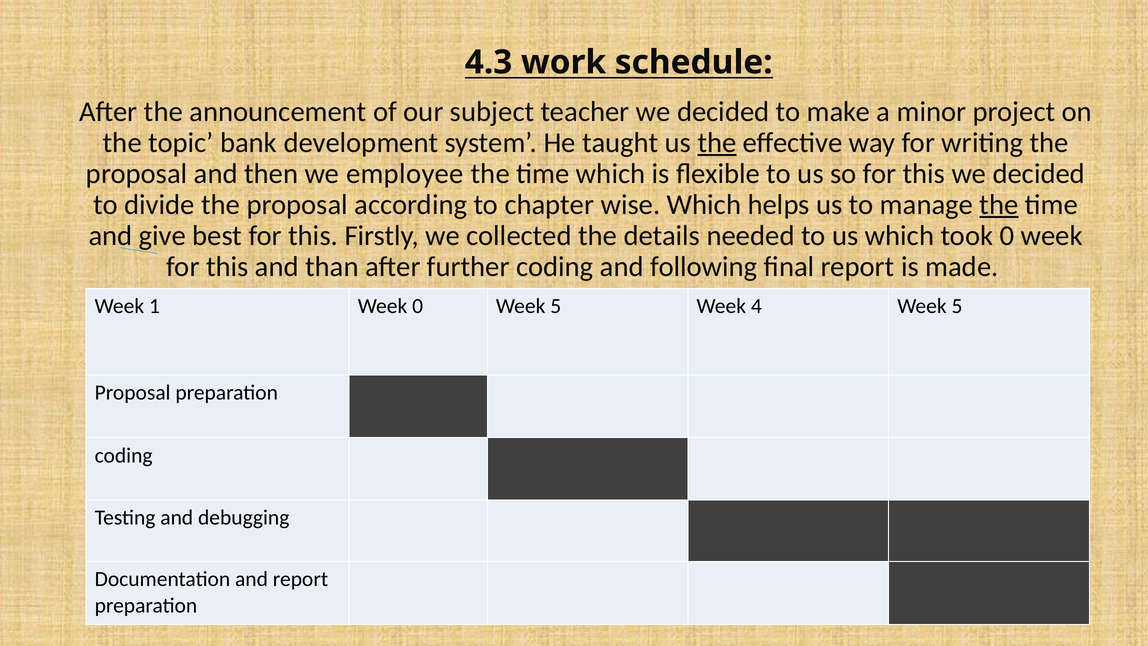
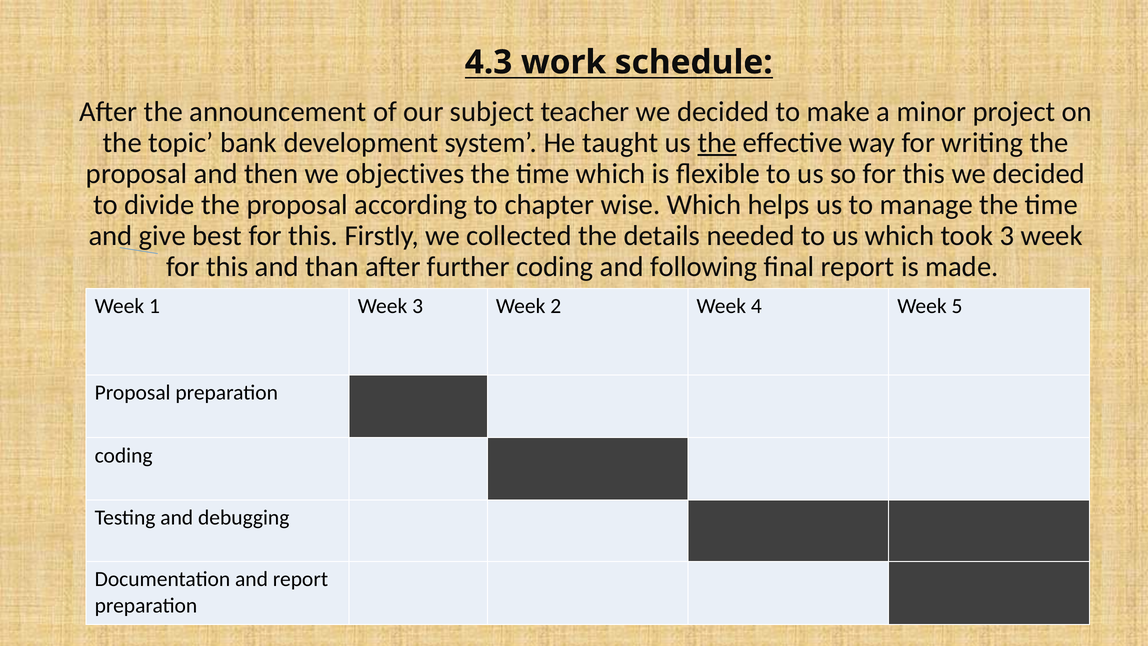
employee: employee -> objectives
the at (999, 205) underline: present -> none
took 0: 0 -> 3
Week 0: 0 -> 3
5 at (556, 306): 5 -> 2
